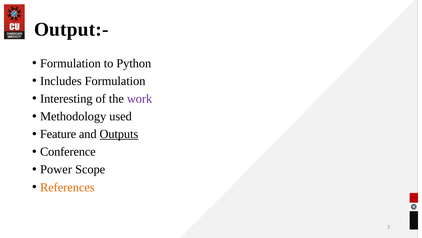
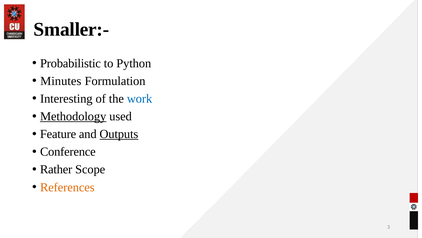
Output:-: Output:- -> Smaller:-
Formulation at (70, 63): Formulation -> Probabilistic
Includes: Includes -> Minutes
work colour: purple -> blue
Methodology underline: none -> present
Power: Power -> Rather
